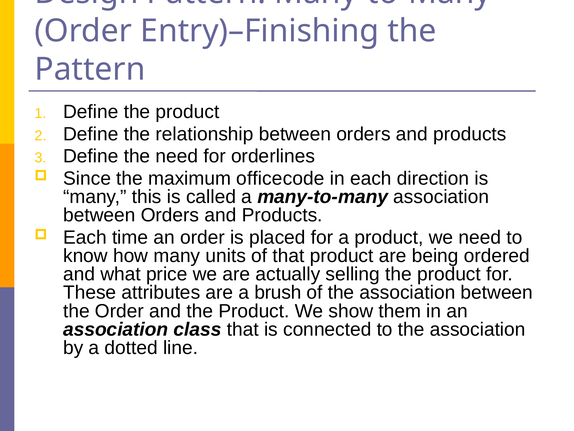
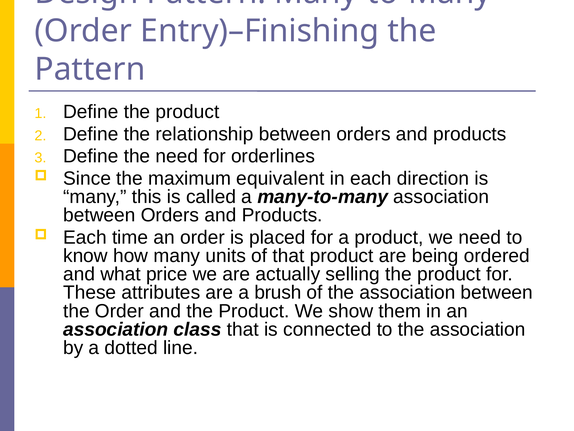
officecode: officecode -> equivalent
